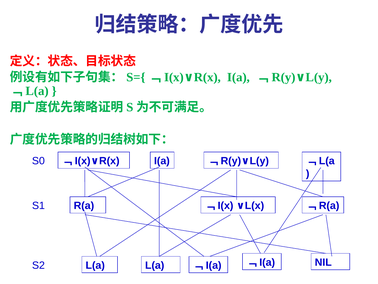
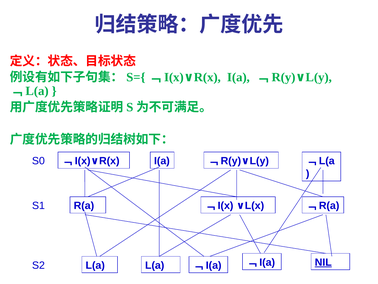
NIL underline: none -> present
